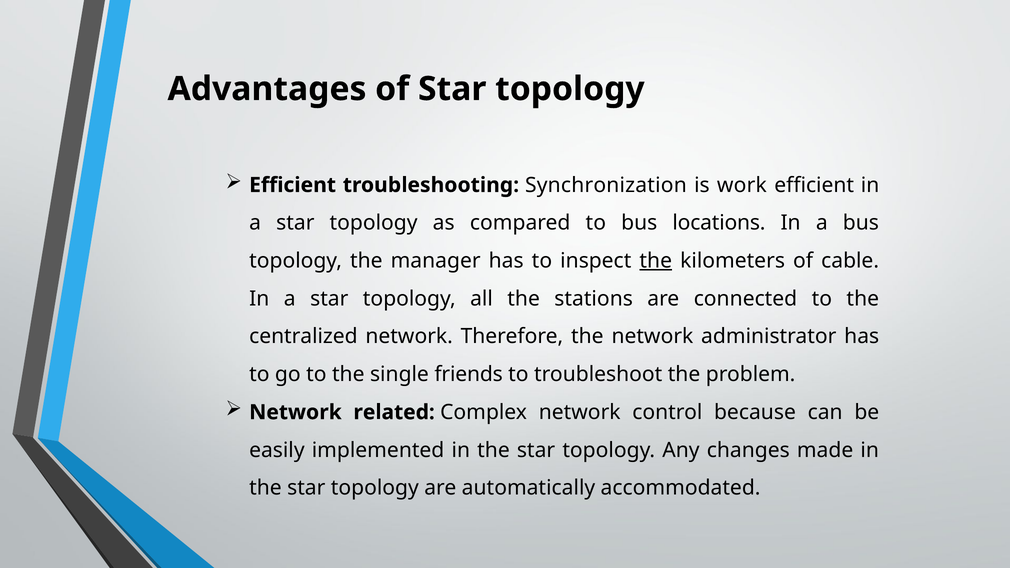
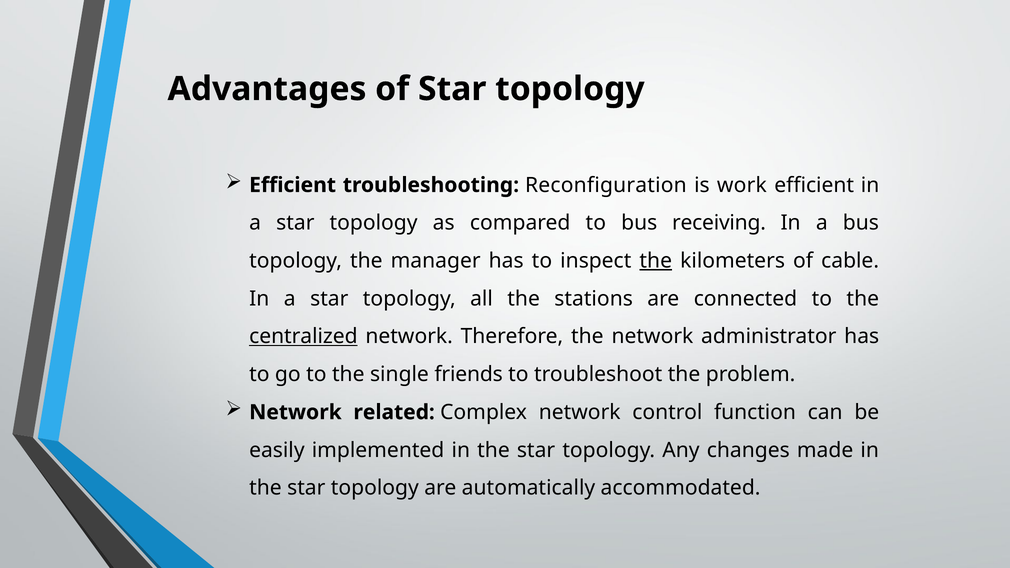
Synchronization: Synchronization -> Reconfiguration
locations: locations -> receiving
centralized underline: none -> present
because: because -> function
